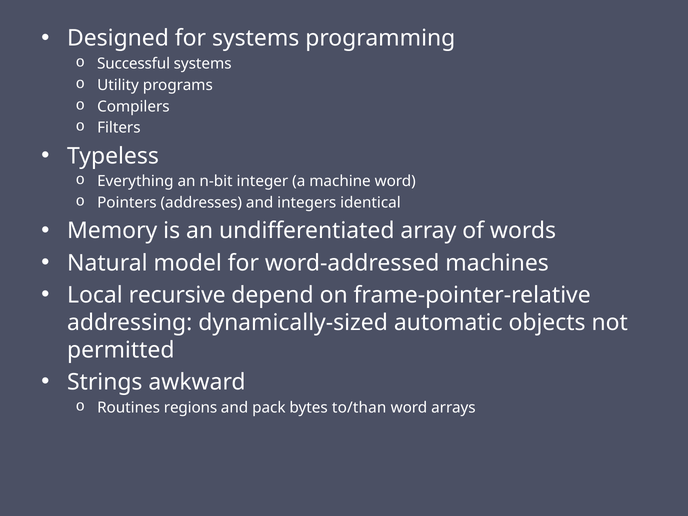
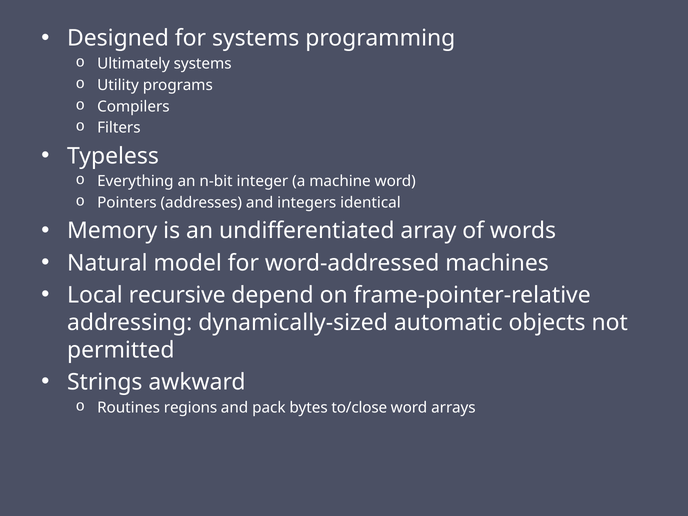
Successful: Successful -> Ultimately
to/than: to/than -> to/close
